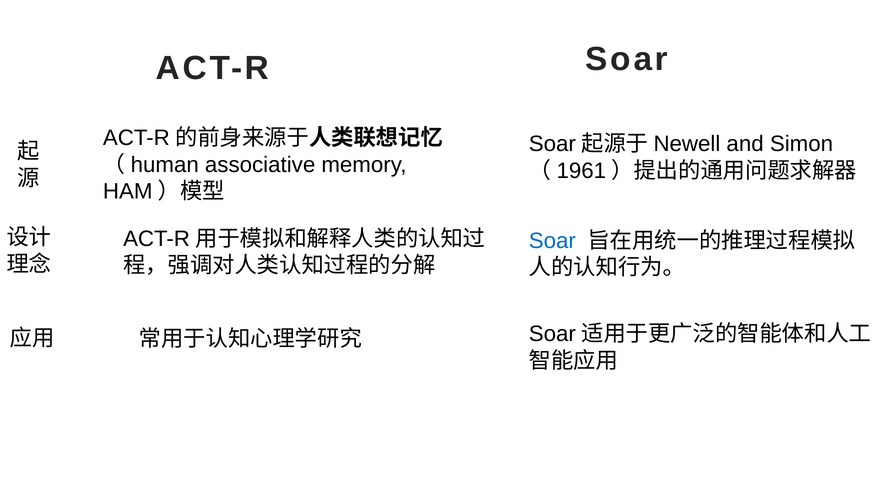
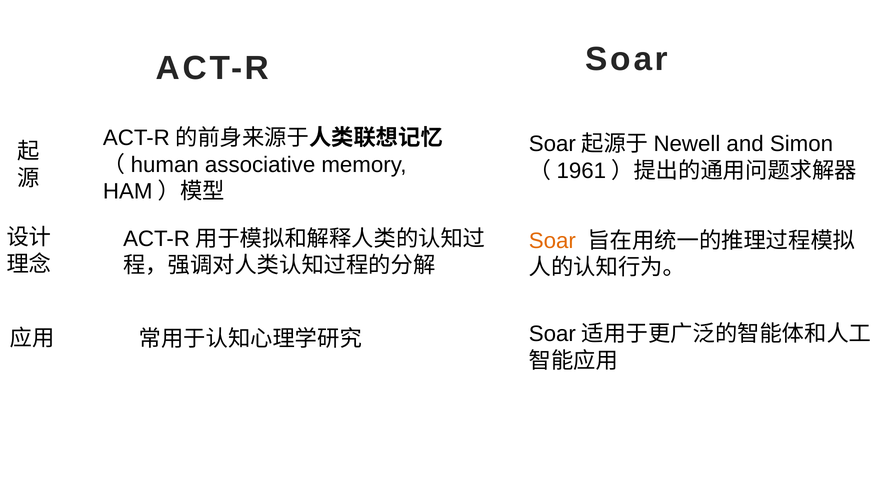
Soar at (552, 241) colour: blue -> orange
